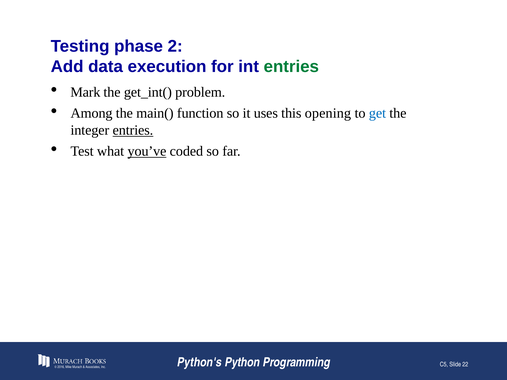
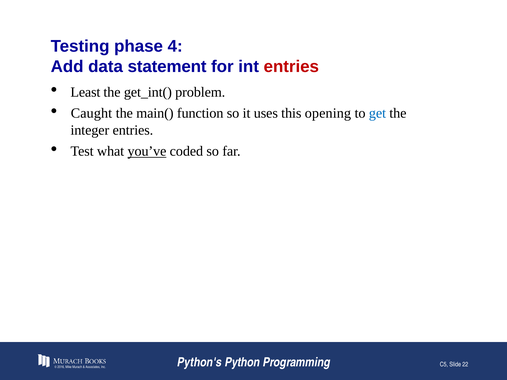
2: 2 -> 4
execution: execution -> statement
entries at (291, 66) colour: green -> red
Mark: Mark -> Least
Among: Among -> Caught
entries at (133, 130) underline: present -> none
